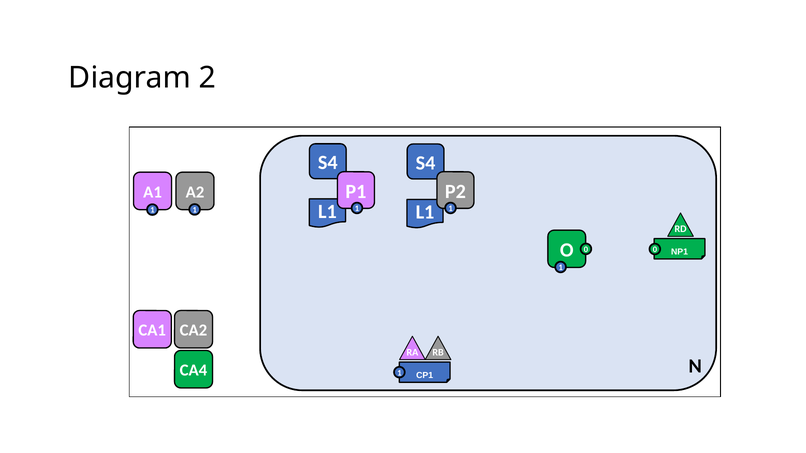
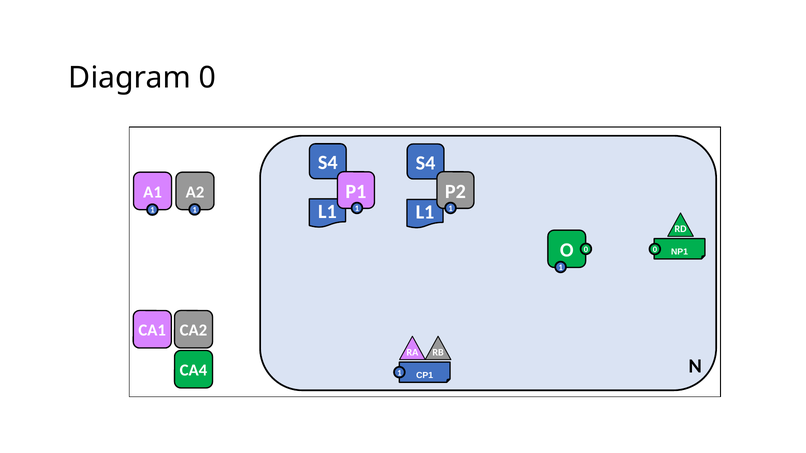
Diagram 2: 2 -> 0
